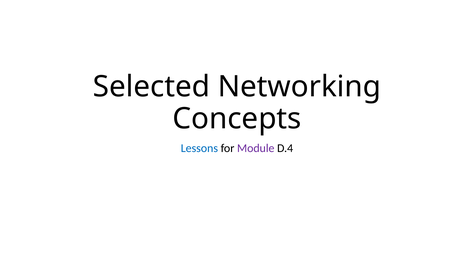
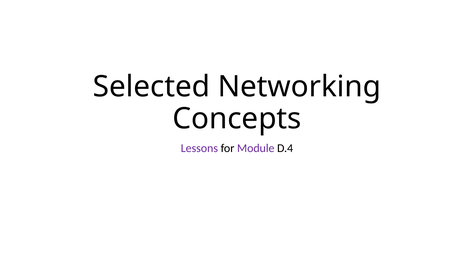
Lessons colour: blue -> purple
